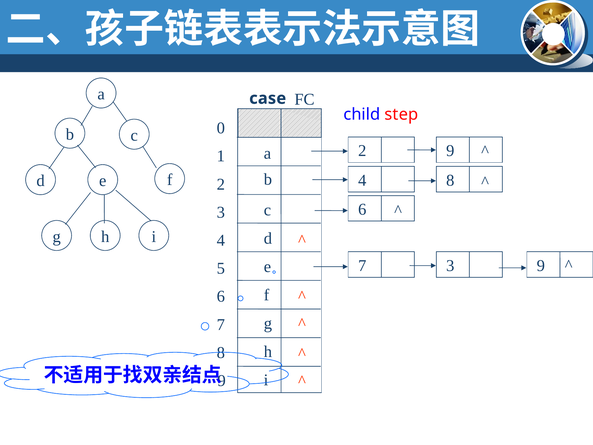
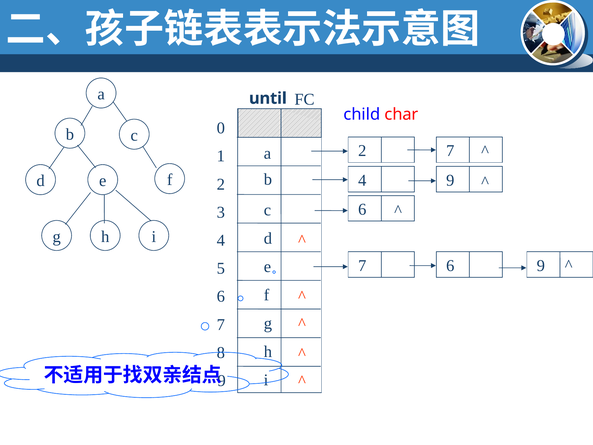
case: case -> until
step: step -> char
2 9: 9 -> 7
4 8: 8 -> 9
7 3: 3 -> 6
